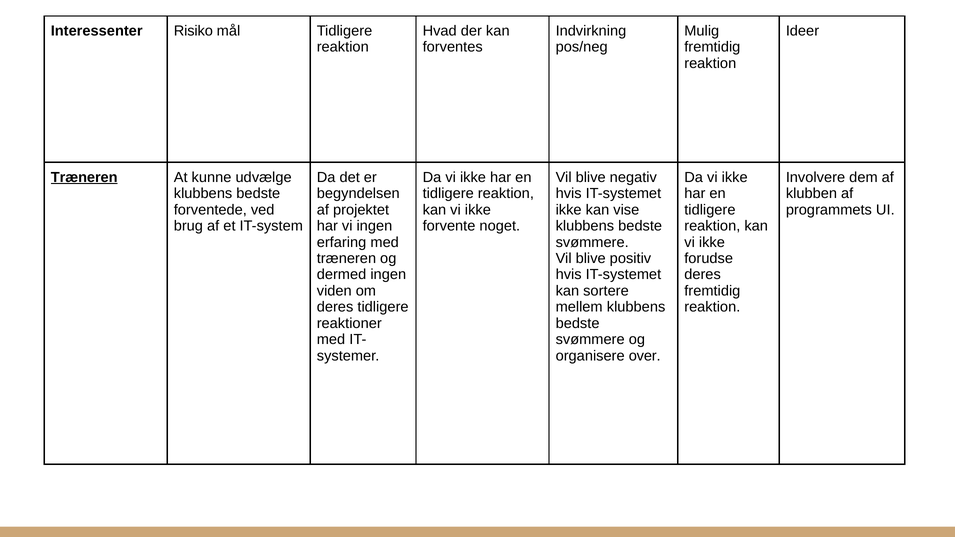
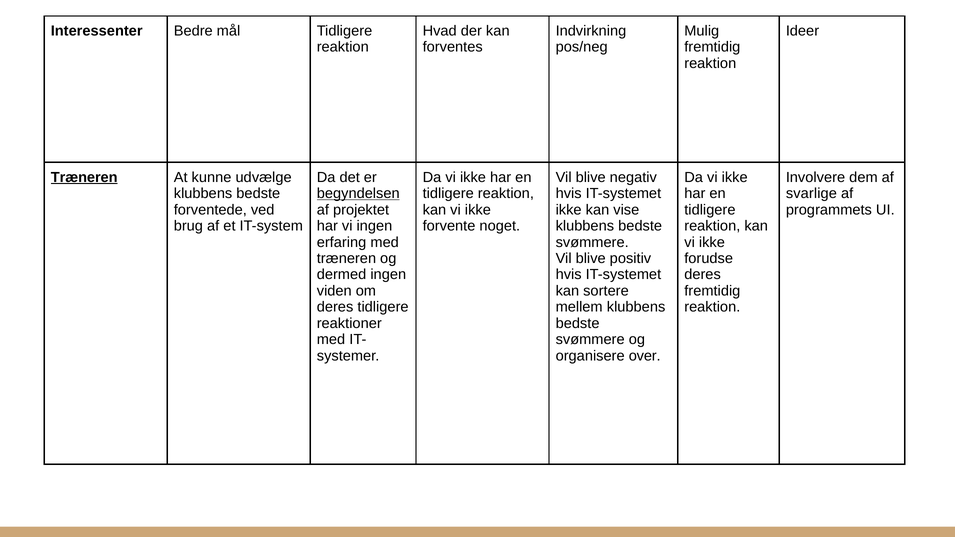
Risiko: Risiko -> Bedre
begyndelsen underline: none -> present
klubben: klubben -> svarlige
